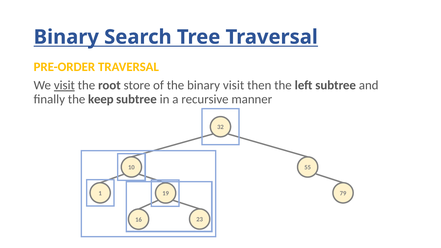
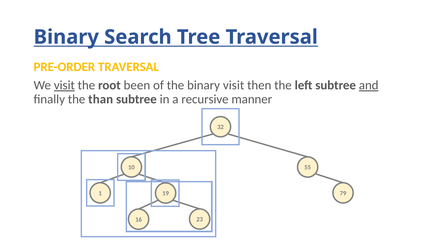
store: store -> been
and underline: none -> present
keep: keep -> than
